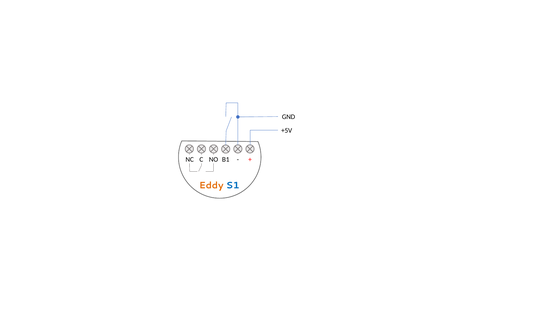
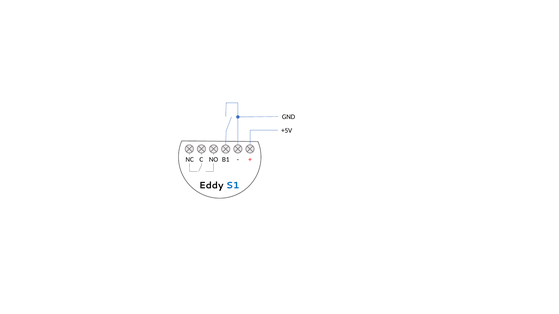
Eddy colour: orange -> black
